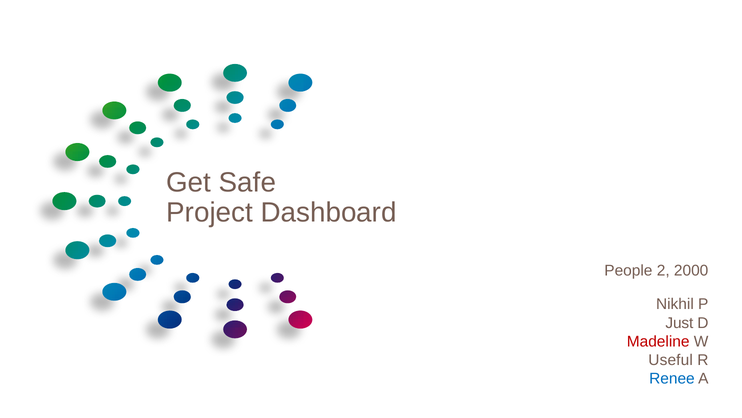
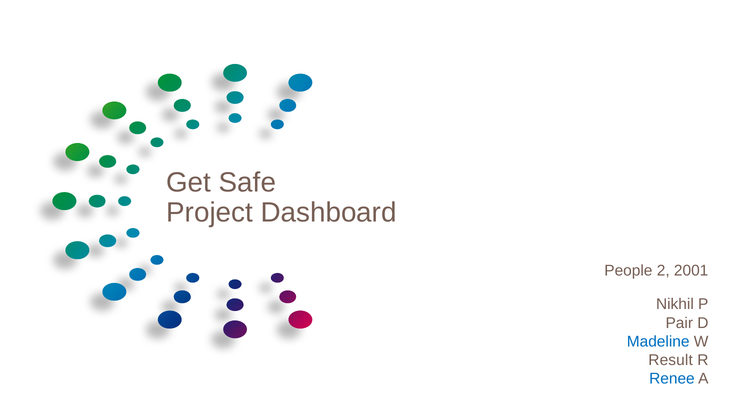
2000: 2000 -> 2001
Just: Just -> Pair
Madeline colour: red -> blue
Useful: Useful -> Result
